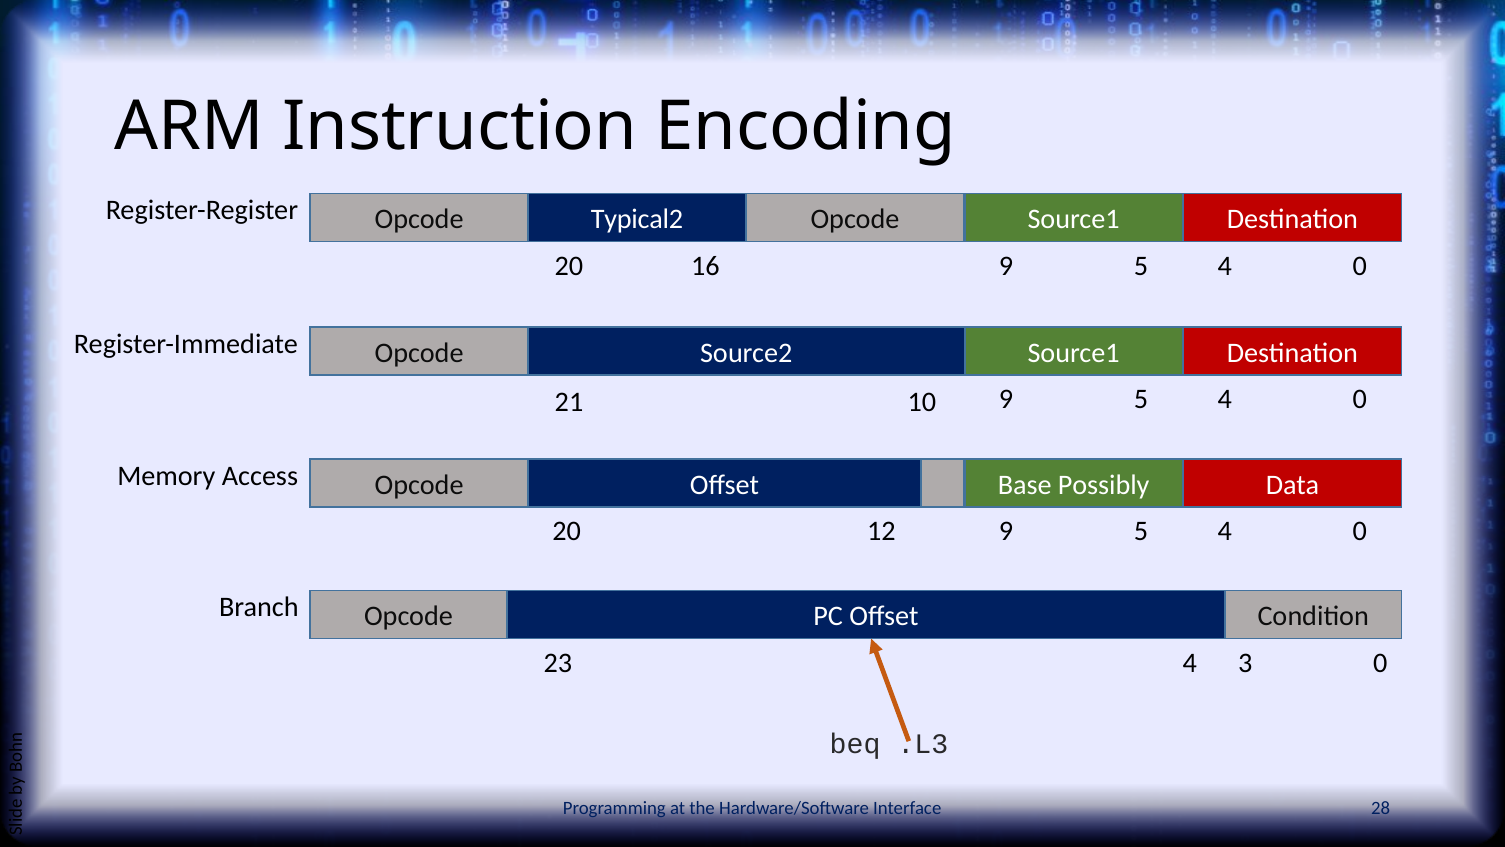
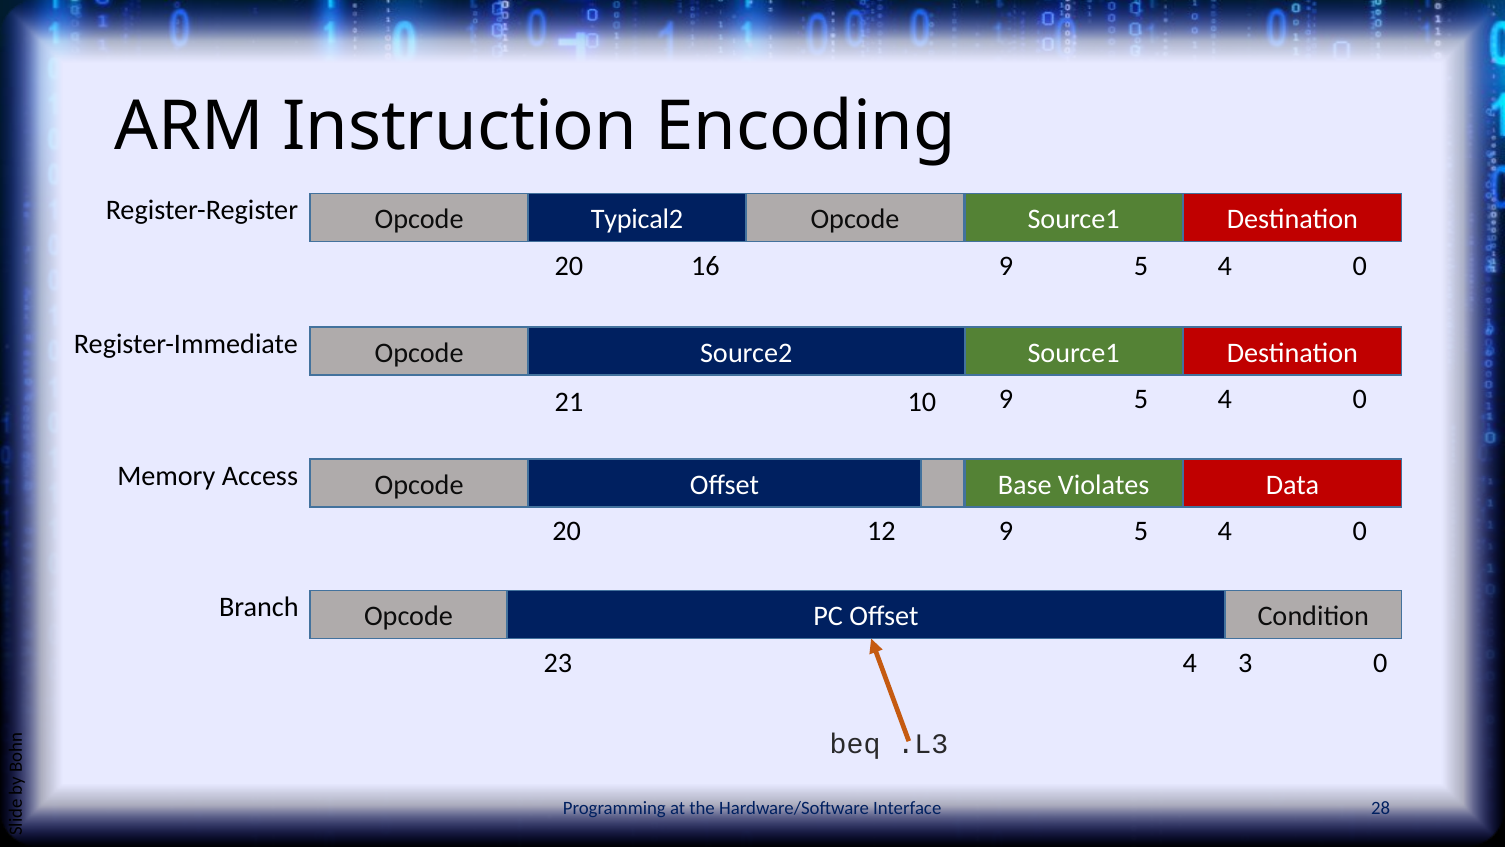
Possibly: Possibly -> Violates
